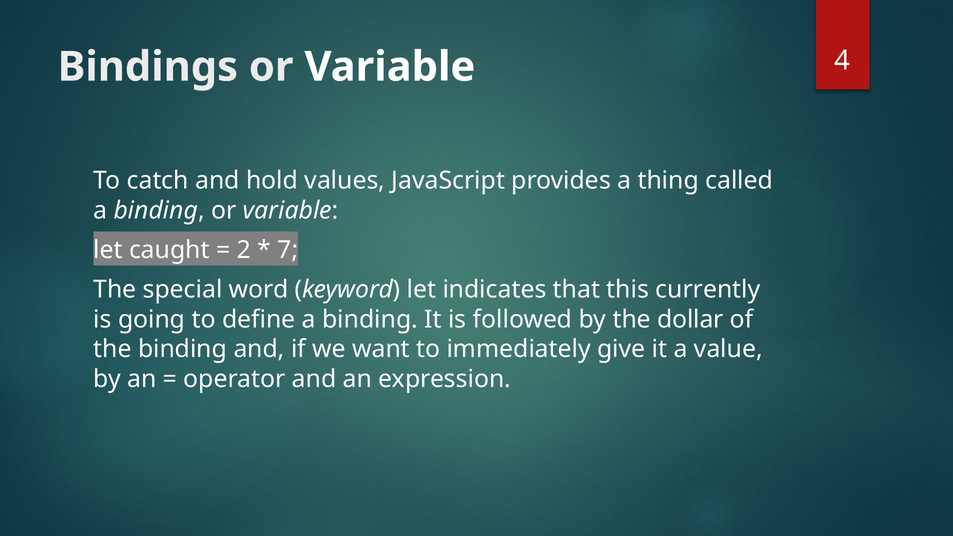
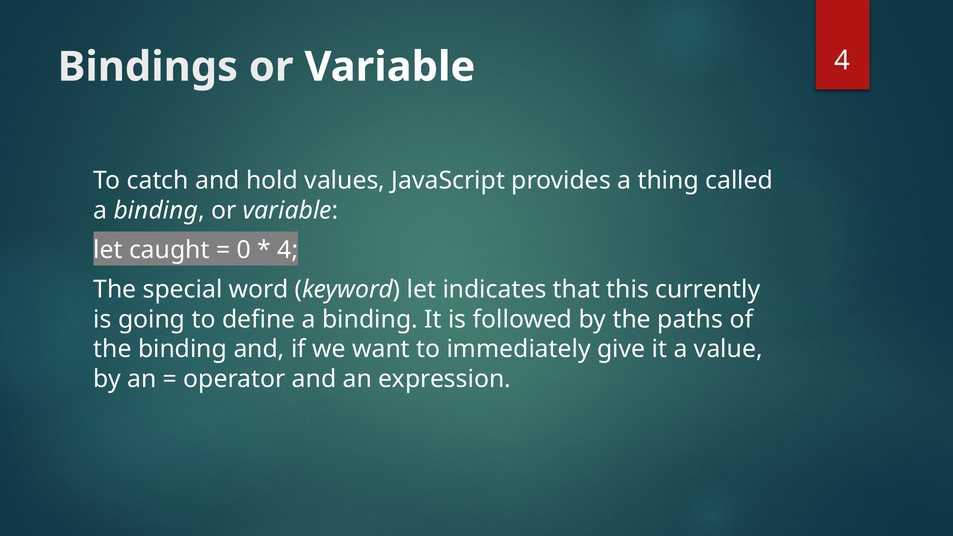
2: 2 -> 0
7 at (288, 250): 7 -> 4
dollar: dollar -> paths
